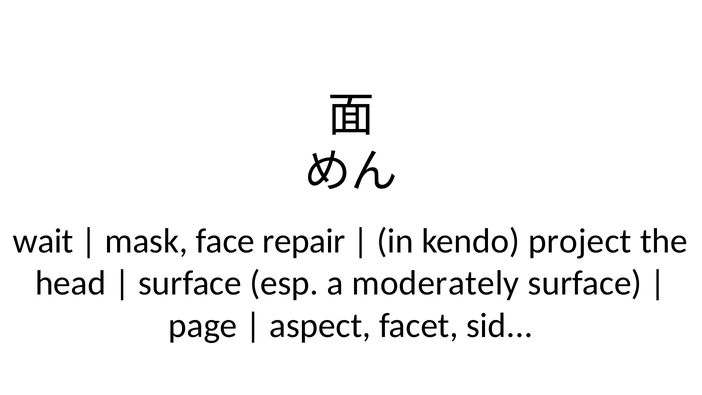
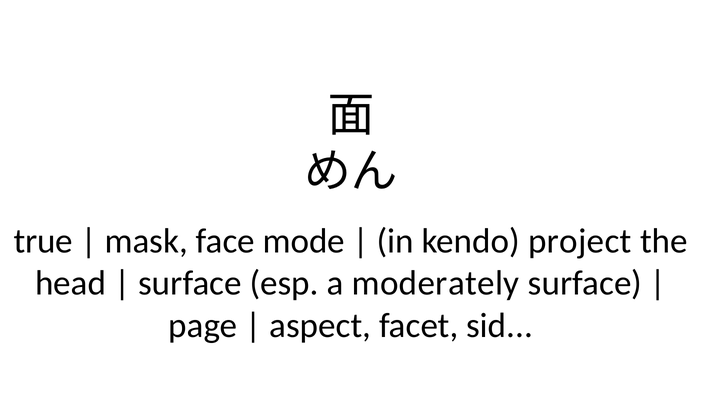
wait: wait -> true
repair: repair -> mode
